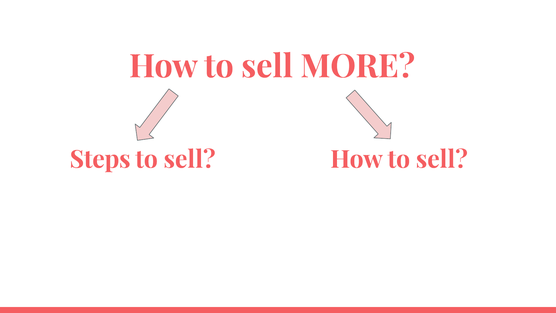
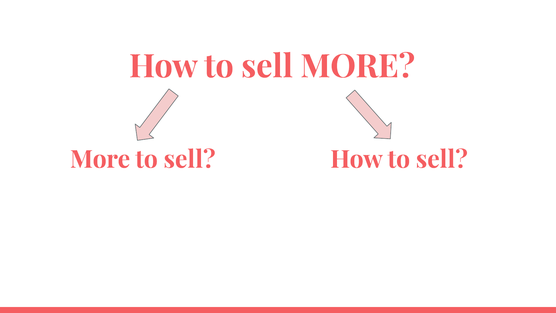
Steps at (100, 159): Steps -> More
